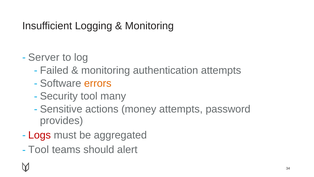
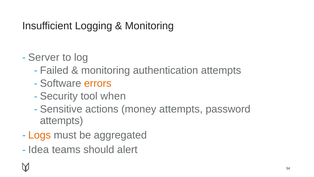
many: many -> when
provides at (61, 120): provides -> attempts
Logs colour: red -> orange
Tool at (39, 149): Tool -> Idea
